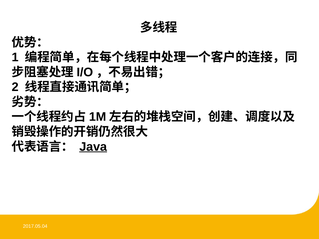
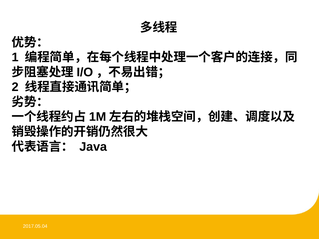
Java underline: present -> none
